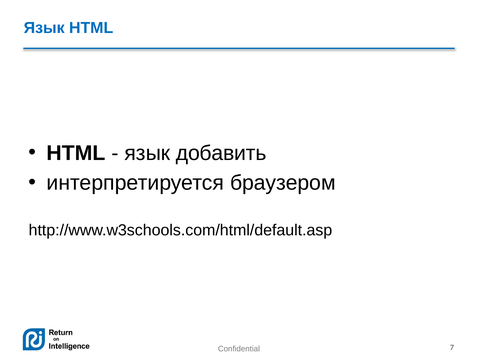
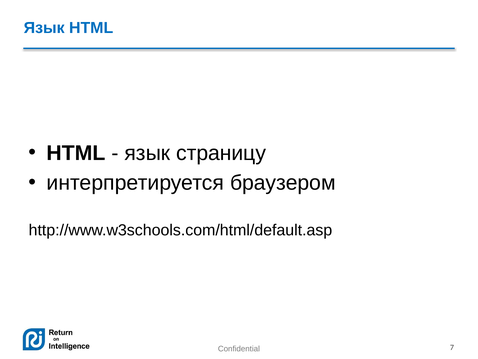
добавить: добавить -> страницу
